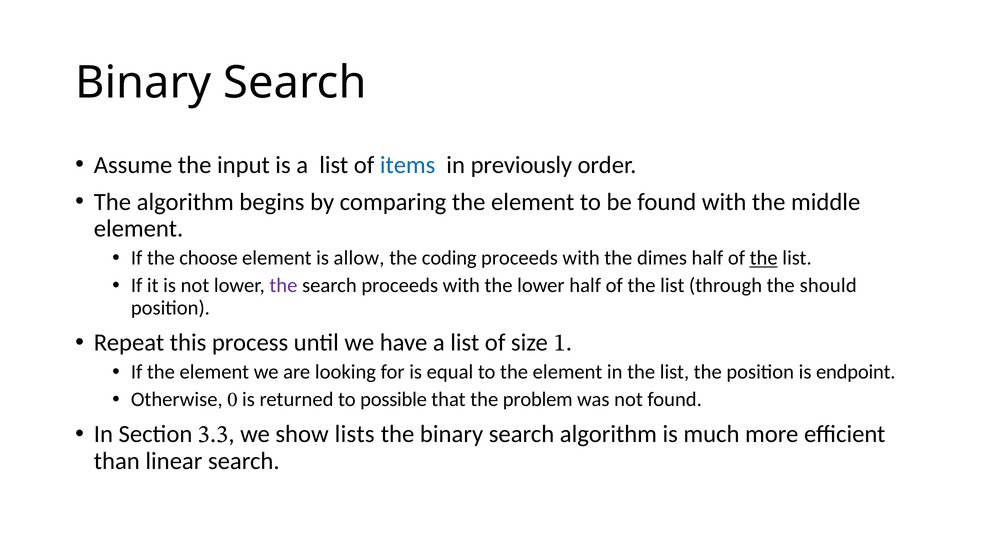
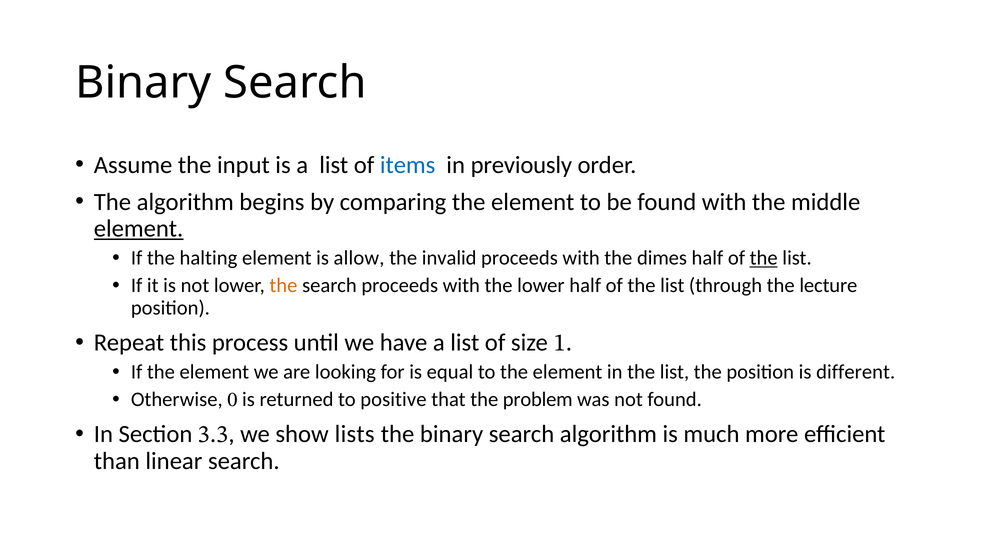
element at (139, 228) underline: none -> present
choose: choose -> halting
coding: coding -> invalid
the at (283, 285) colour: purple -> orange
should: should -> lecture
endpoint: endpoint -> different
possible: possible -> positive
